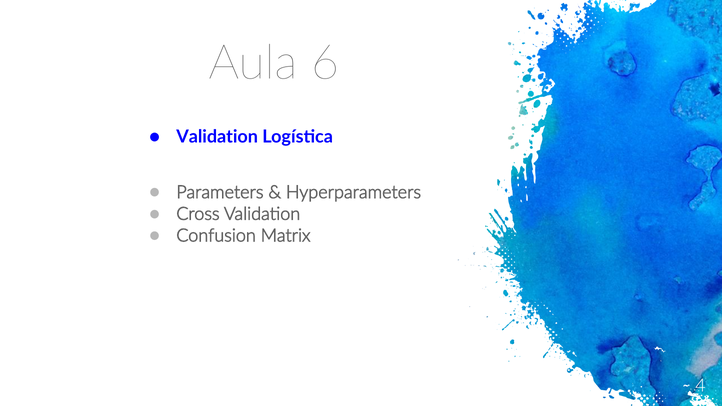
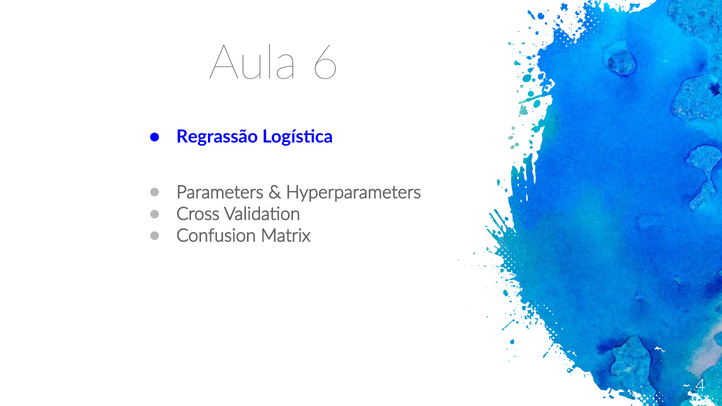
Validation at (217, 137): Validation -> Regrassão
